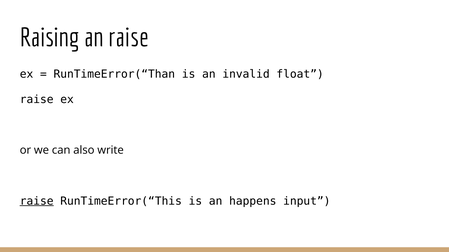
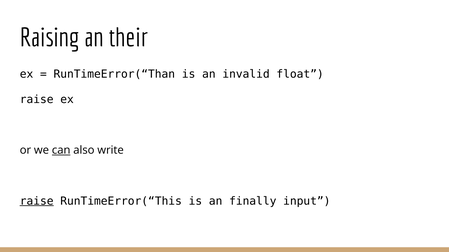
an raise: raise -> their
can underline: none -> present
happens: happens -> finally
